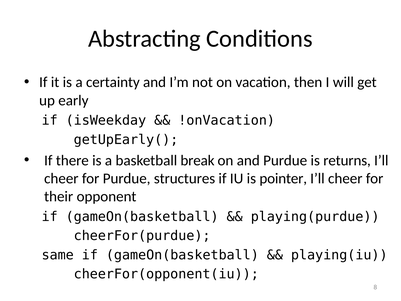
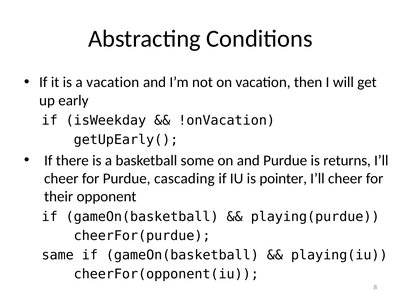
a certainty: certainty -> vacation
break: break -> some
structures: structures -> cascading
